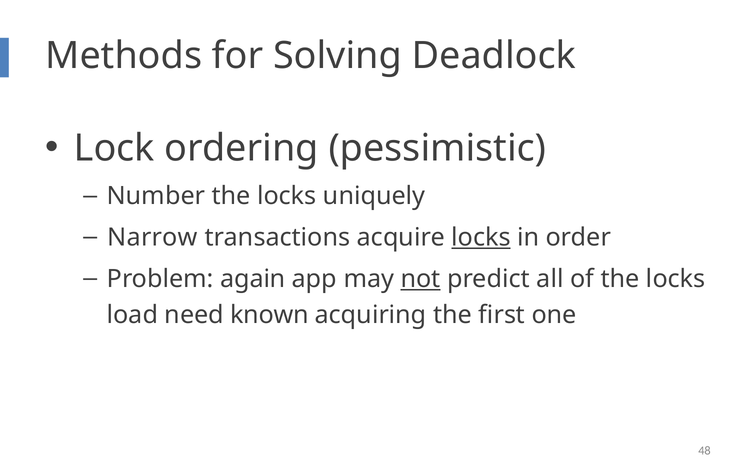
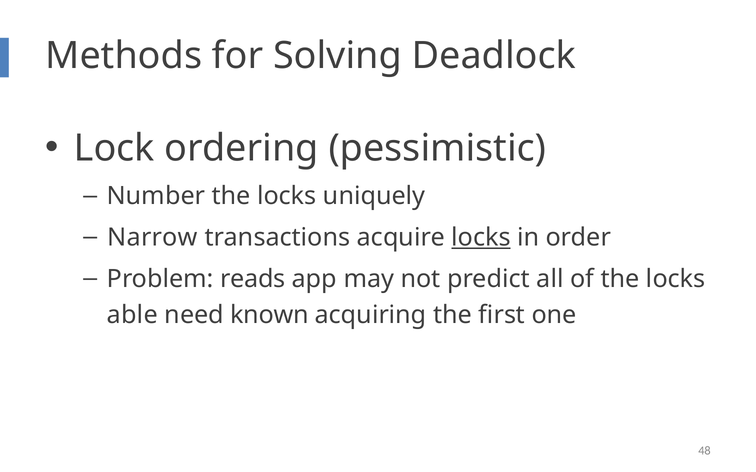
again: again -> reads
not underline: present -> none
load: load -> able
